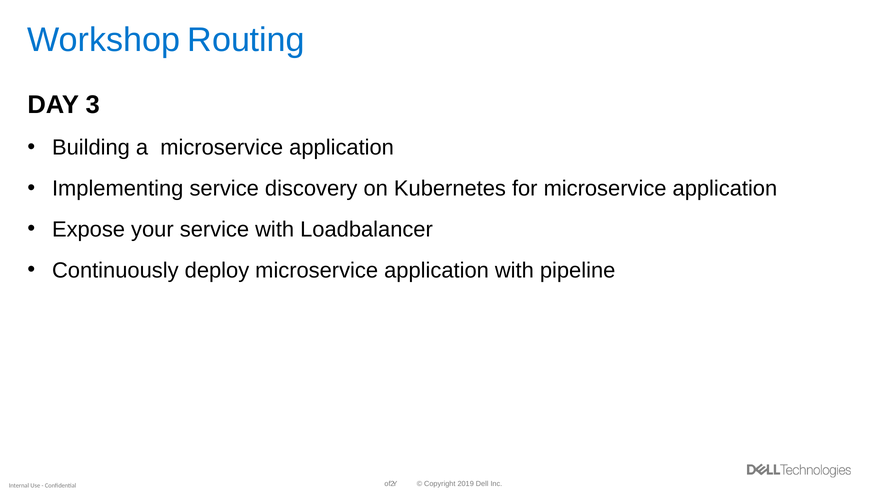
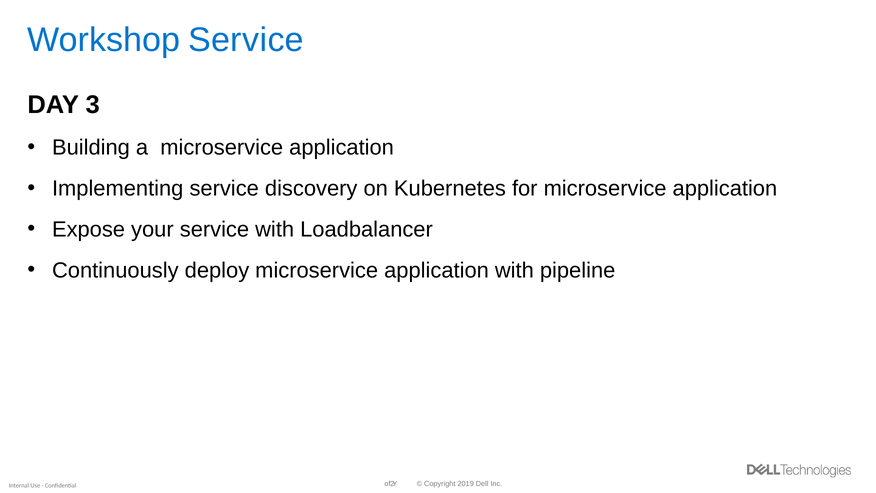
Workshop Routing: Routing -> Service
